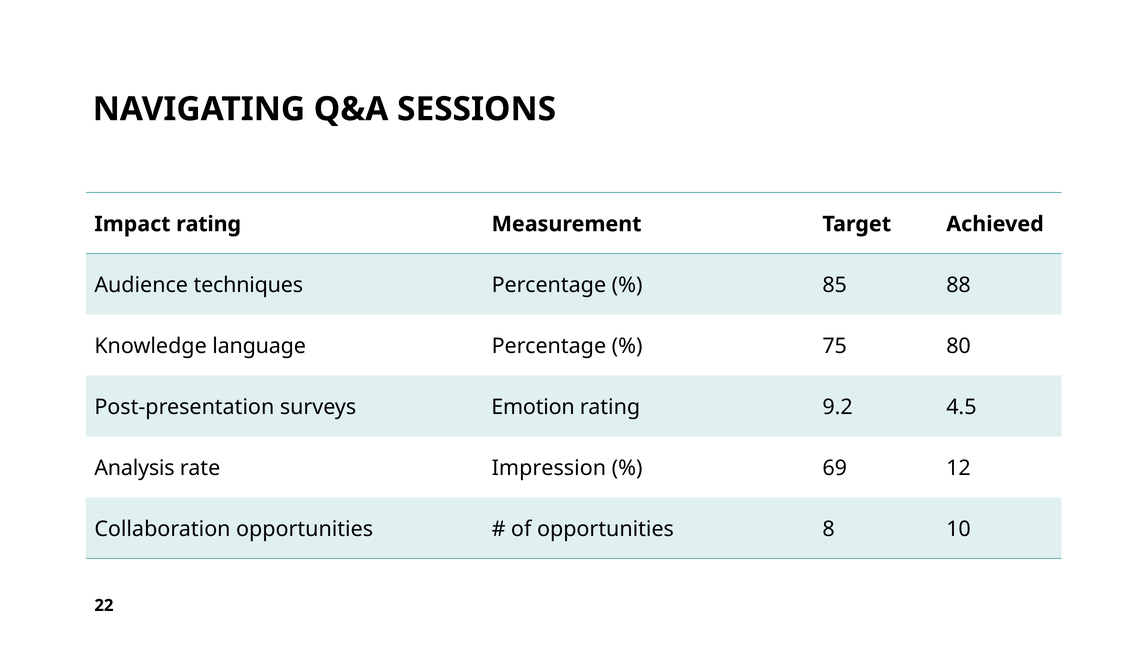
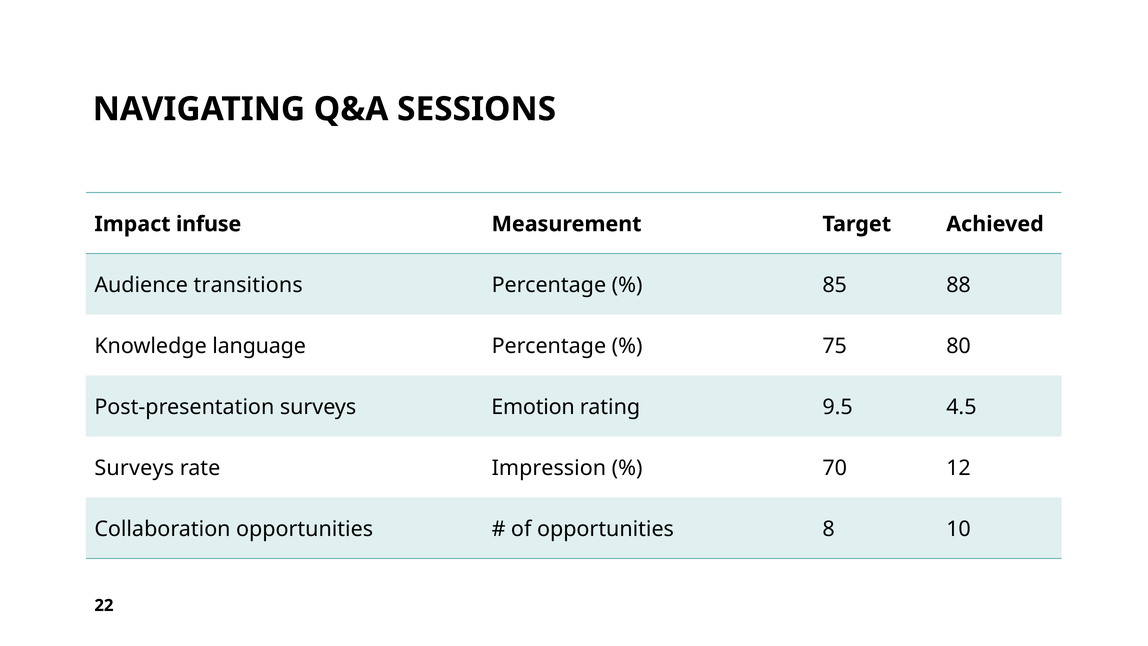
Impact rating: rating -> infuse
techniques: techniques -> transitions
9.2: 9.2 -> 9.5
Analysis at (134, 468): Analysis -> Surveys
69: 69 -> 70
